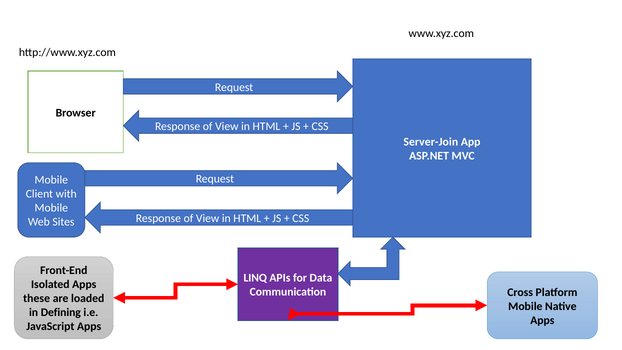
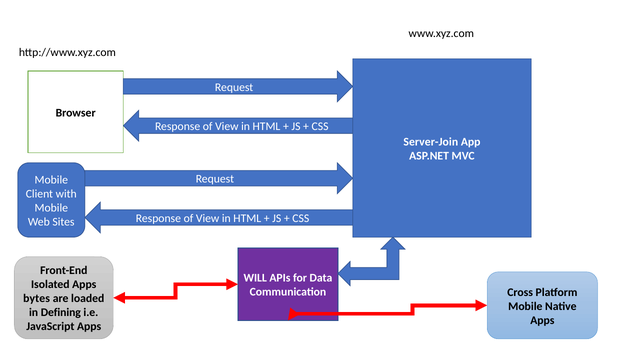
LINQ: LINQ -> WILL
these: these -> bytes
